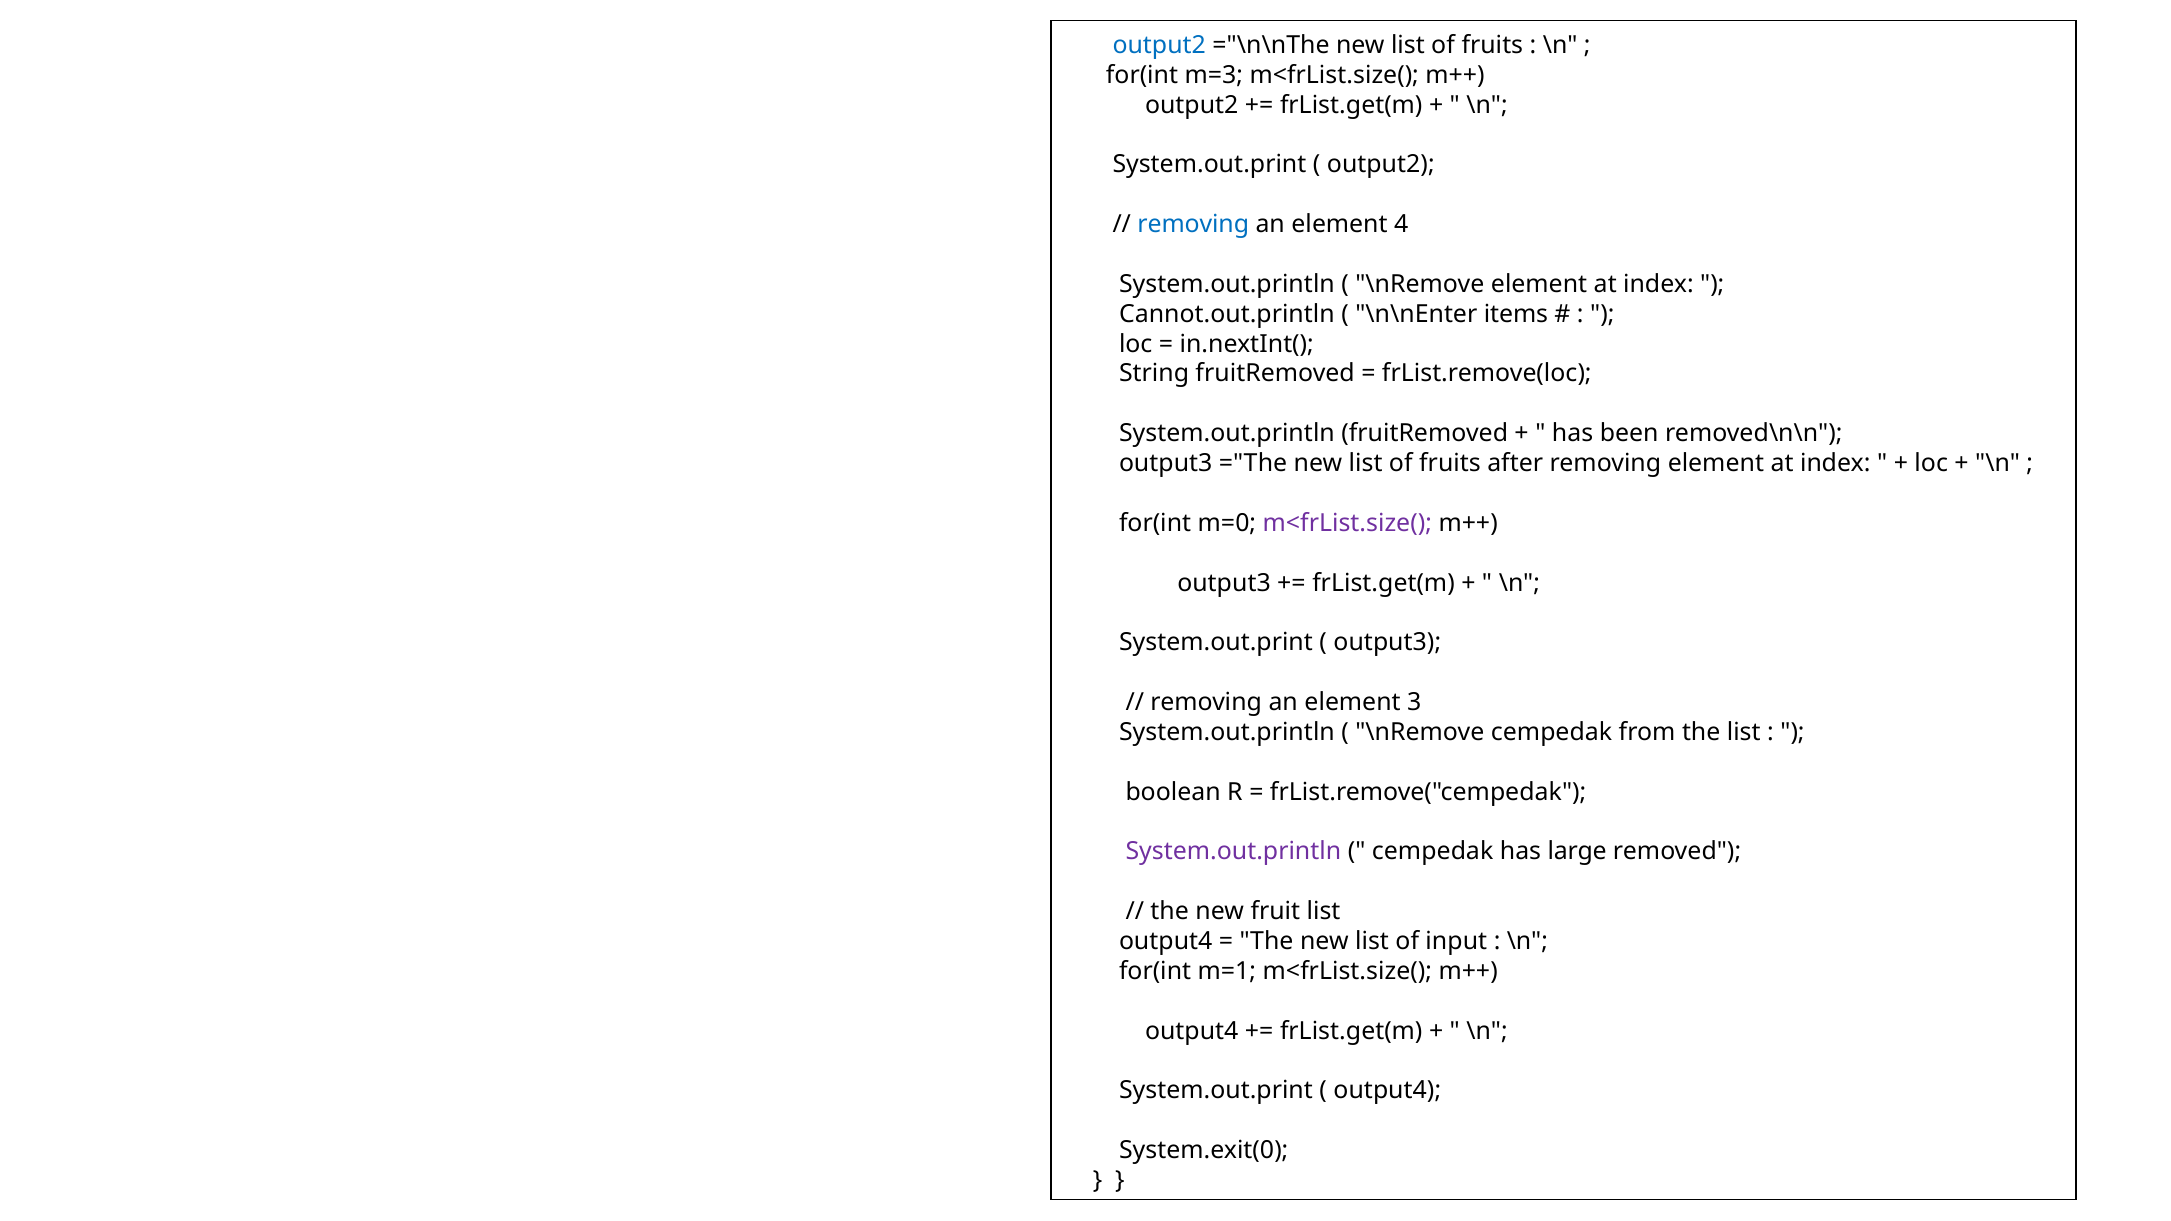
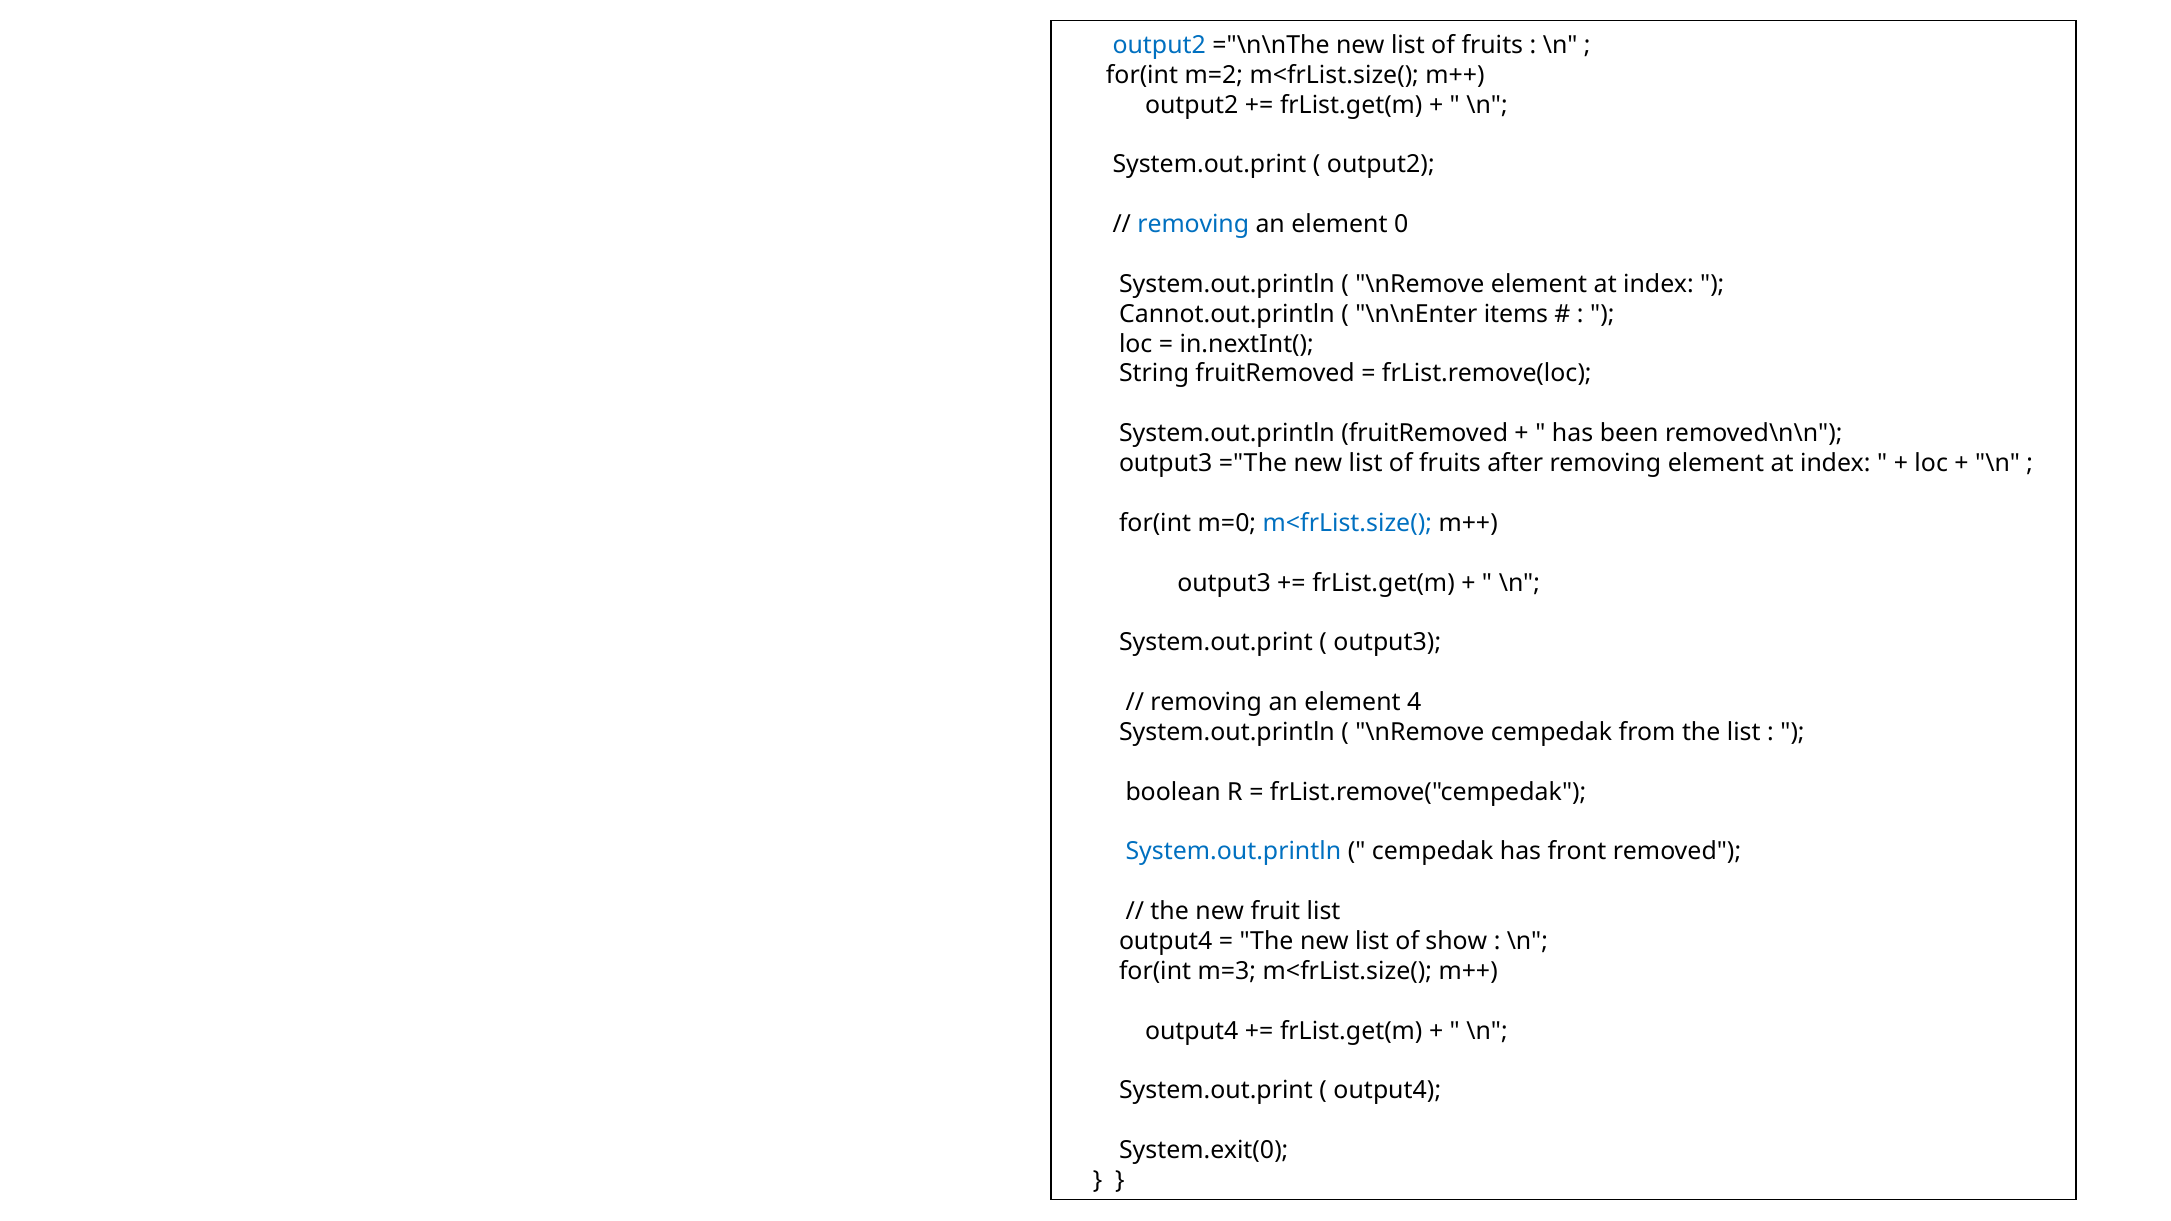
m=3: m=3 -> m=2
4: 4 -> 0
m<frList.size( at (1347, 523) colour: purple -> blue
3: 3 -> 4
System.out.println at (1233, 852) colour: purple -> blue
large: large -> front
input: input -> show
m=1: m=1 -> m=3
